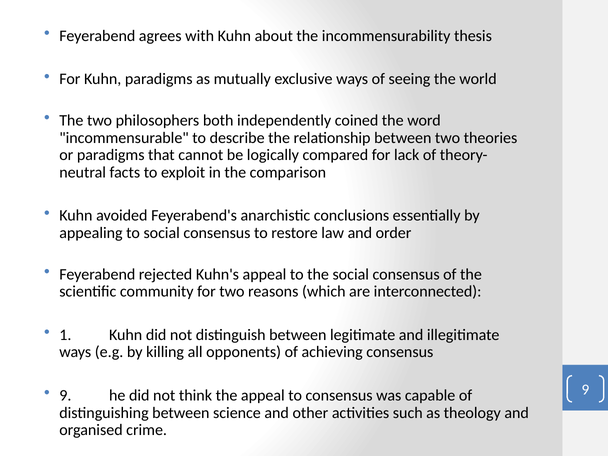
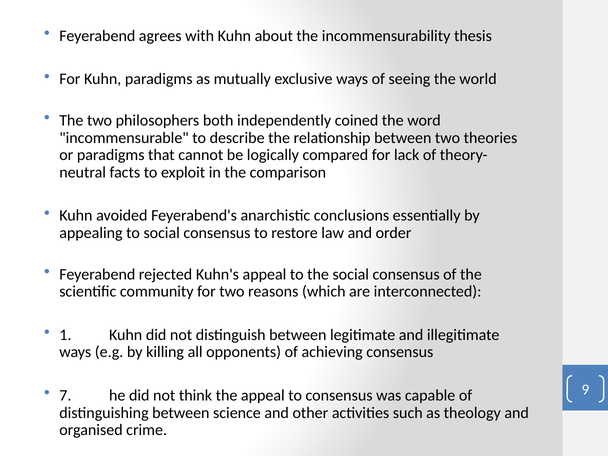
9 at (65, 395): 9 -> 7
